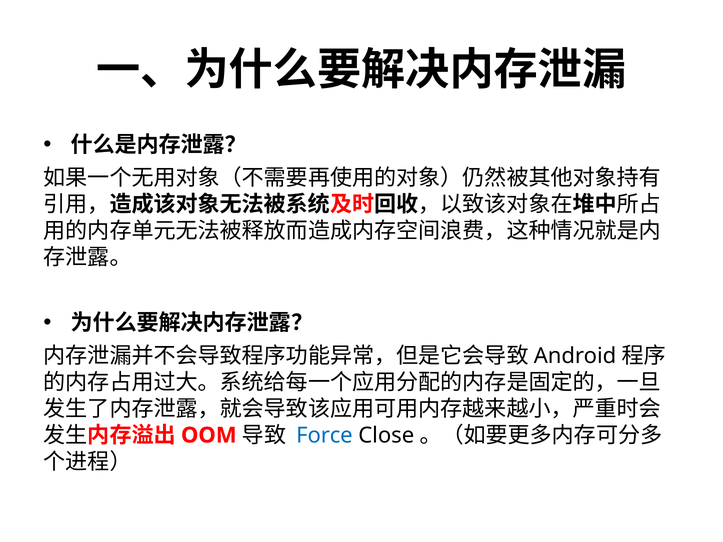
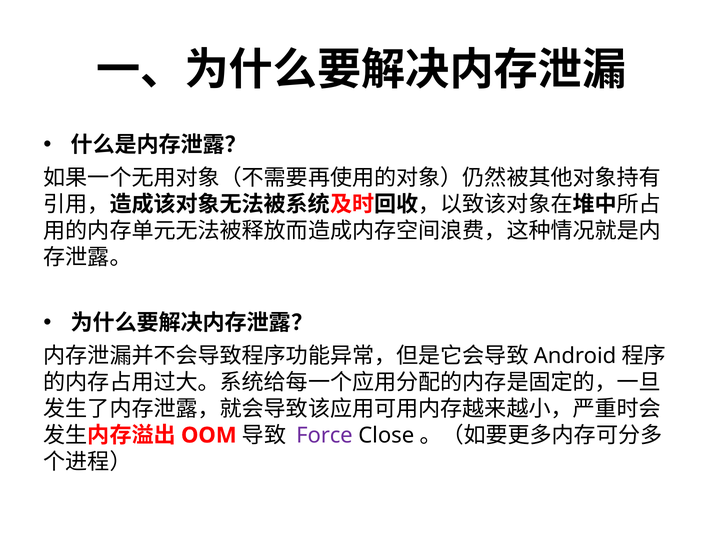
Force colour: blue -> purple
